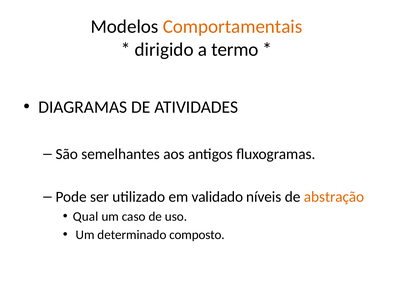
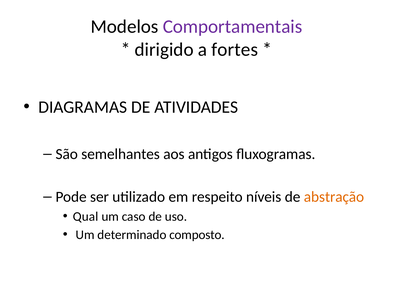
Comportamentais colour: orange -> purple
termo: termo -> fortes
validado: validado -> respeito
